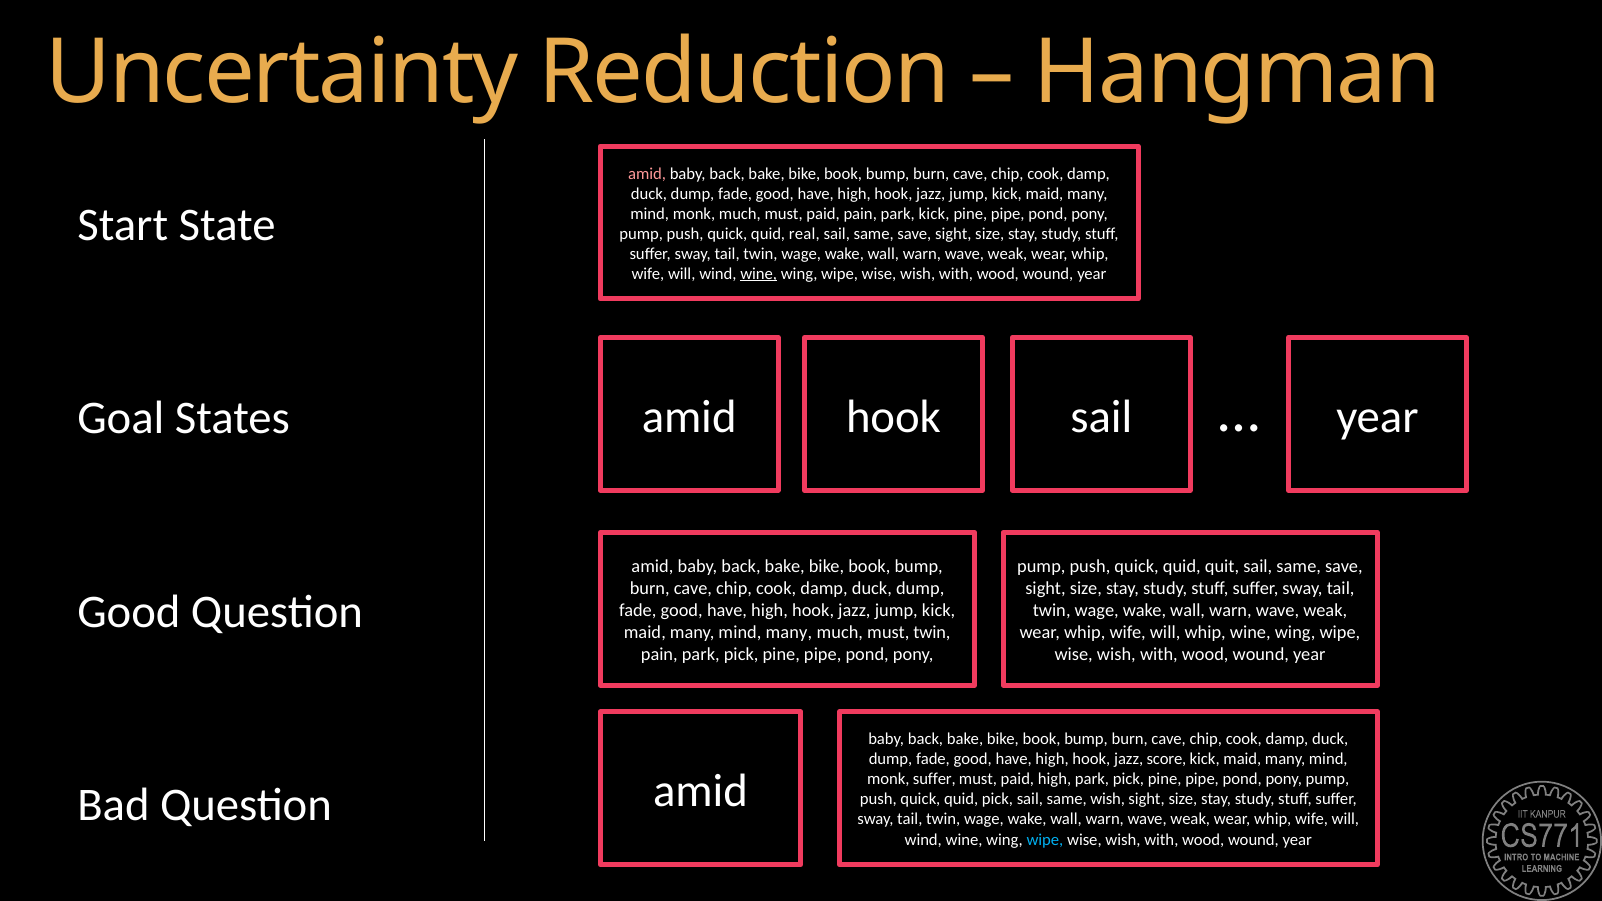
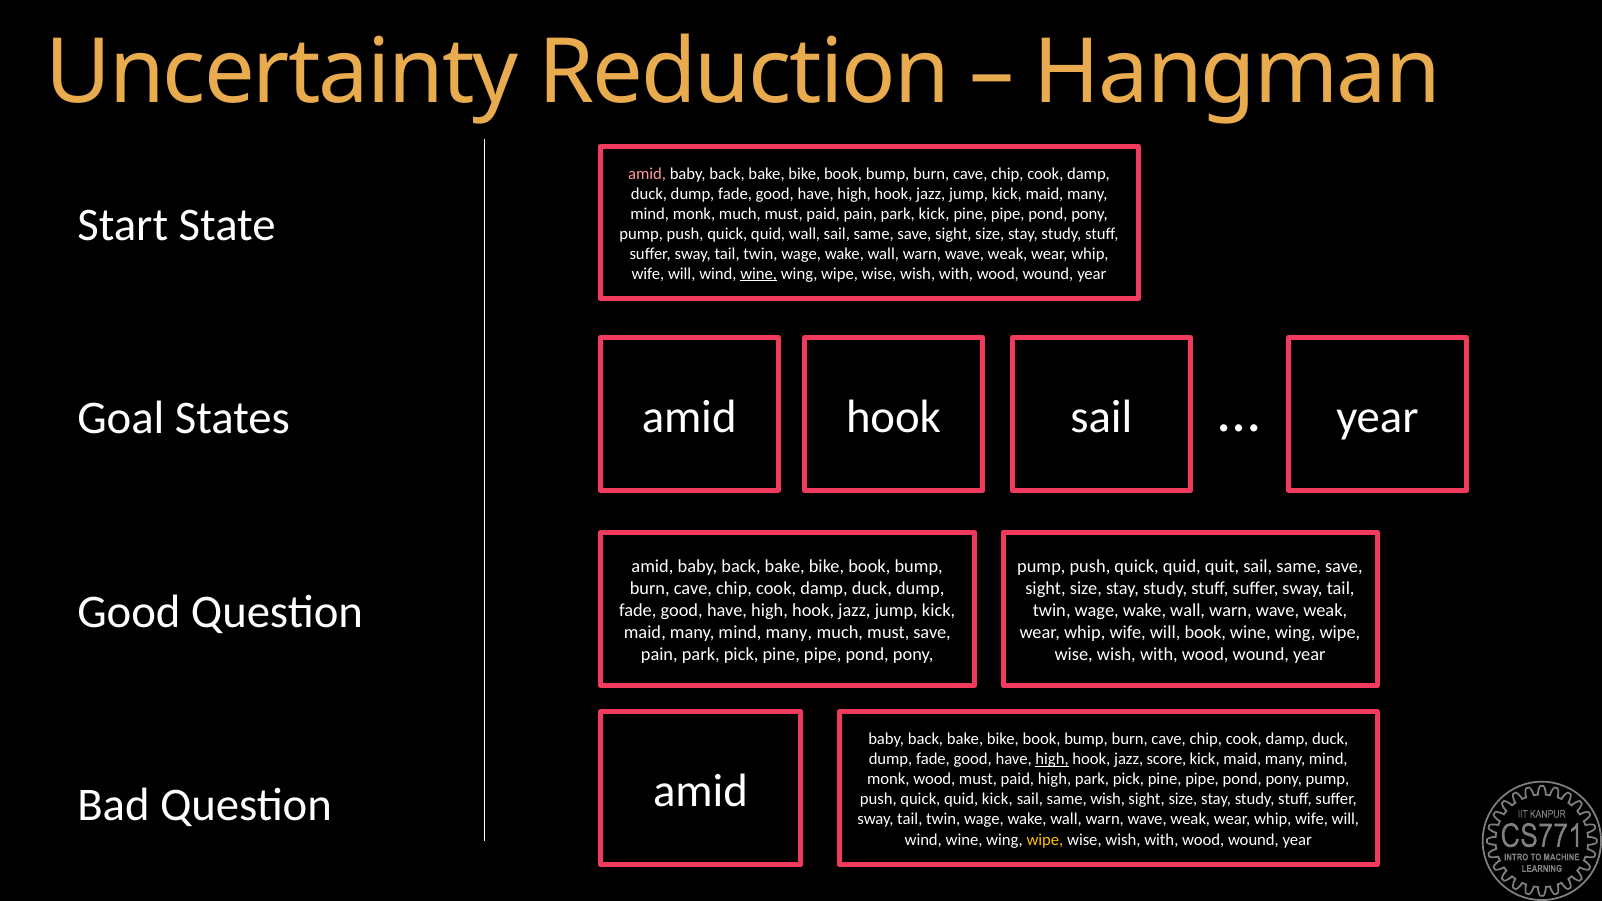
quid real: real -> wall
must twin: twin -> save
will whip: whip -> book
high at (1052, 759) underline: none -> present
monk suffer: suffer -> wood
quid pick: pick -> kick
wipe at (1045, 840) colour: light blue -> yellow
